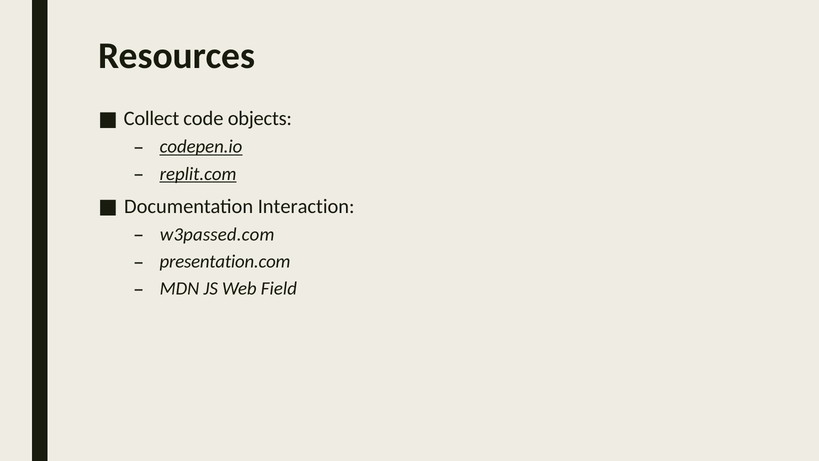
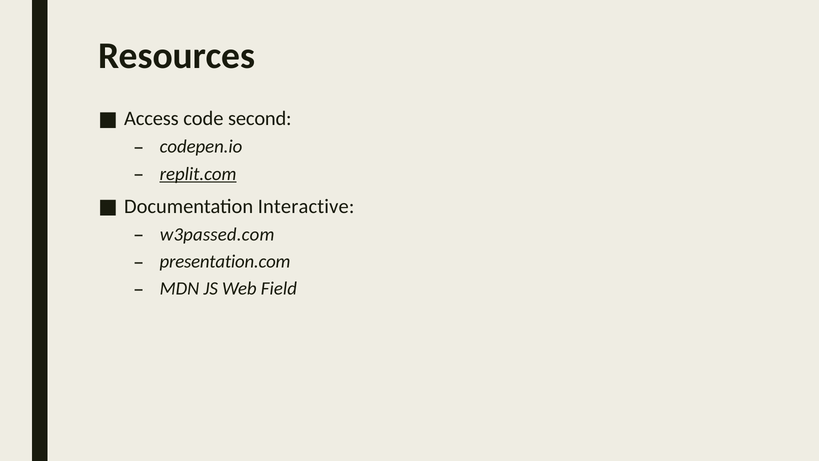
Collect: Collect -> Access
objects: objects -> second
codepen.io underline: present -> none
Interaction: Interaction -> Interactive
